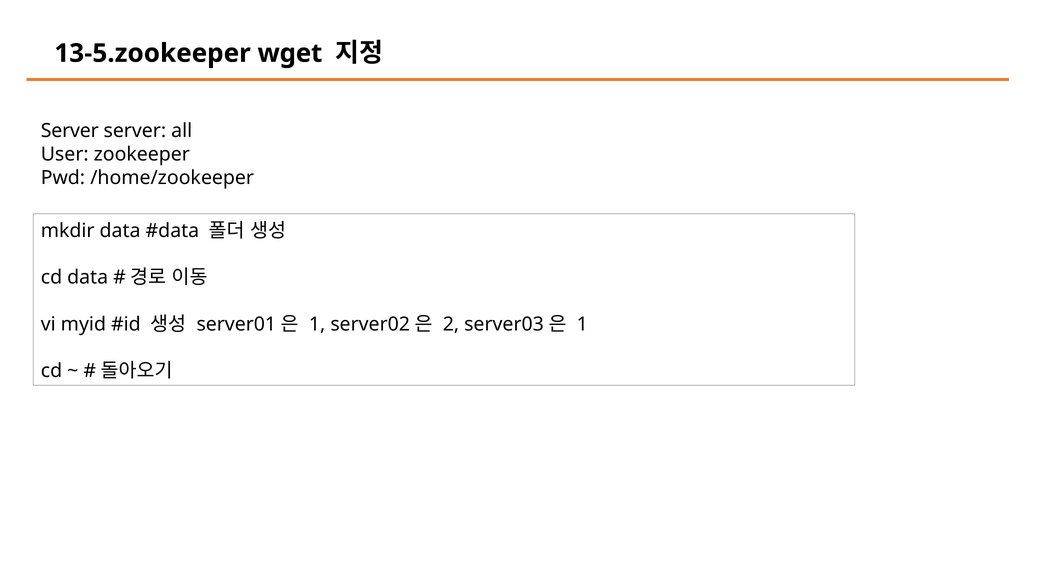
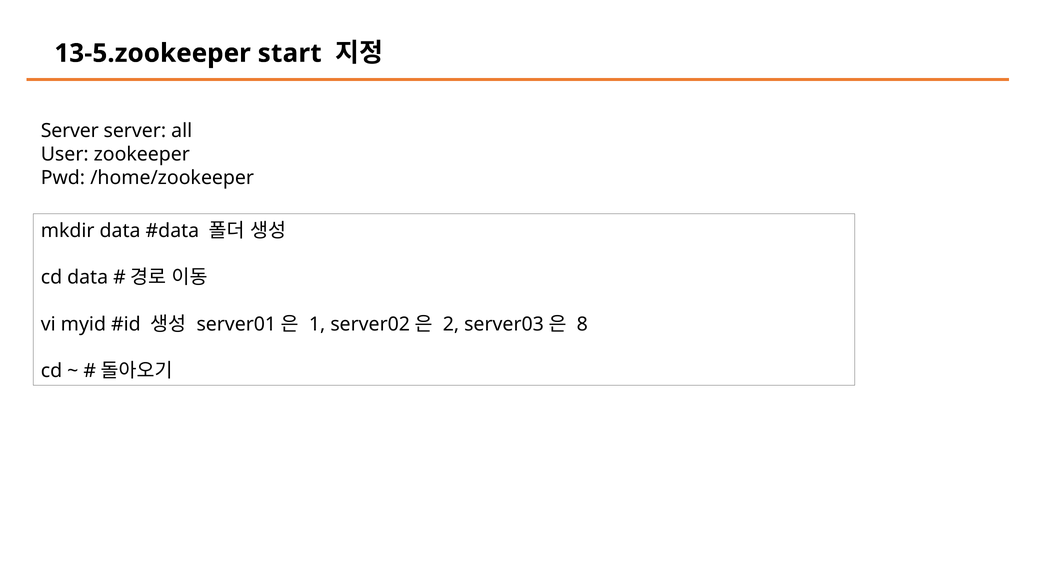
wget: wget -> start
1 at (582, 325): 1 -> 8
